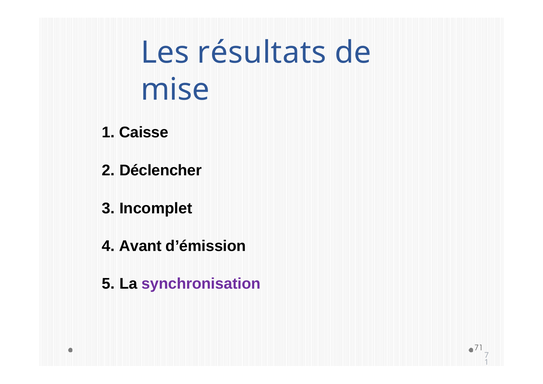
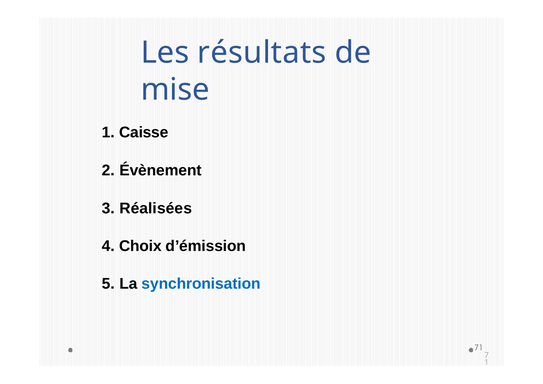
Déclencher: Déclencher -> Évènement
Incomplet: Incomplet -> Réalisées
Avant: Avant -> Choix
synchronisation colour: purple -> blue
